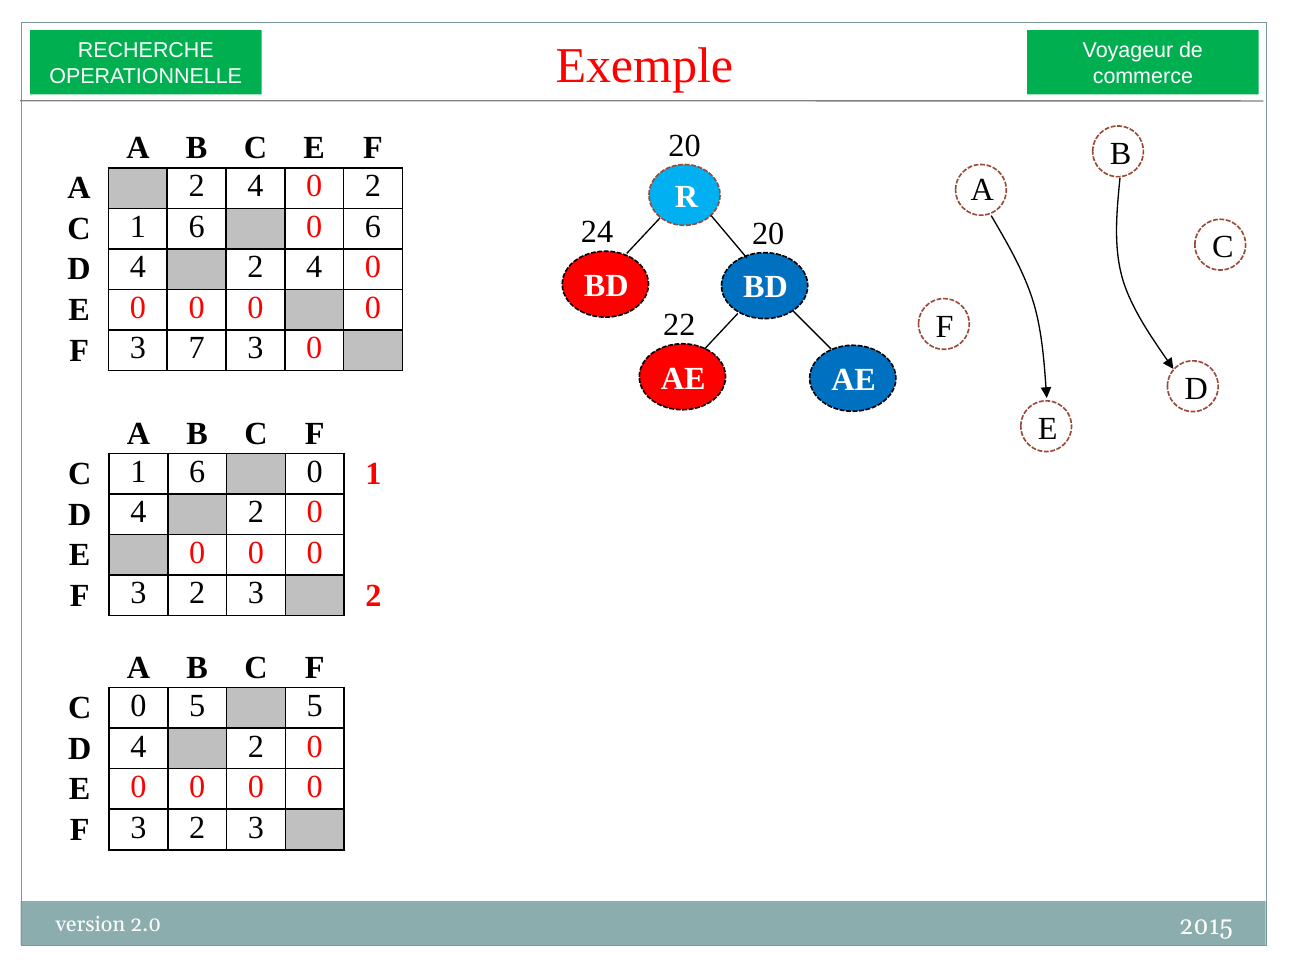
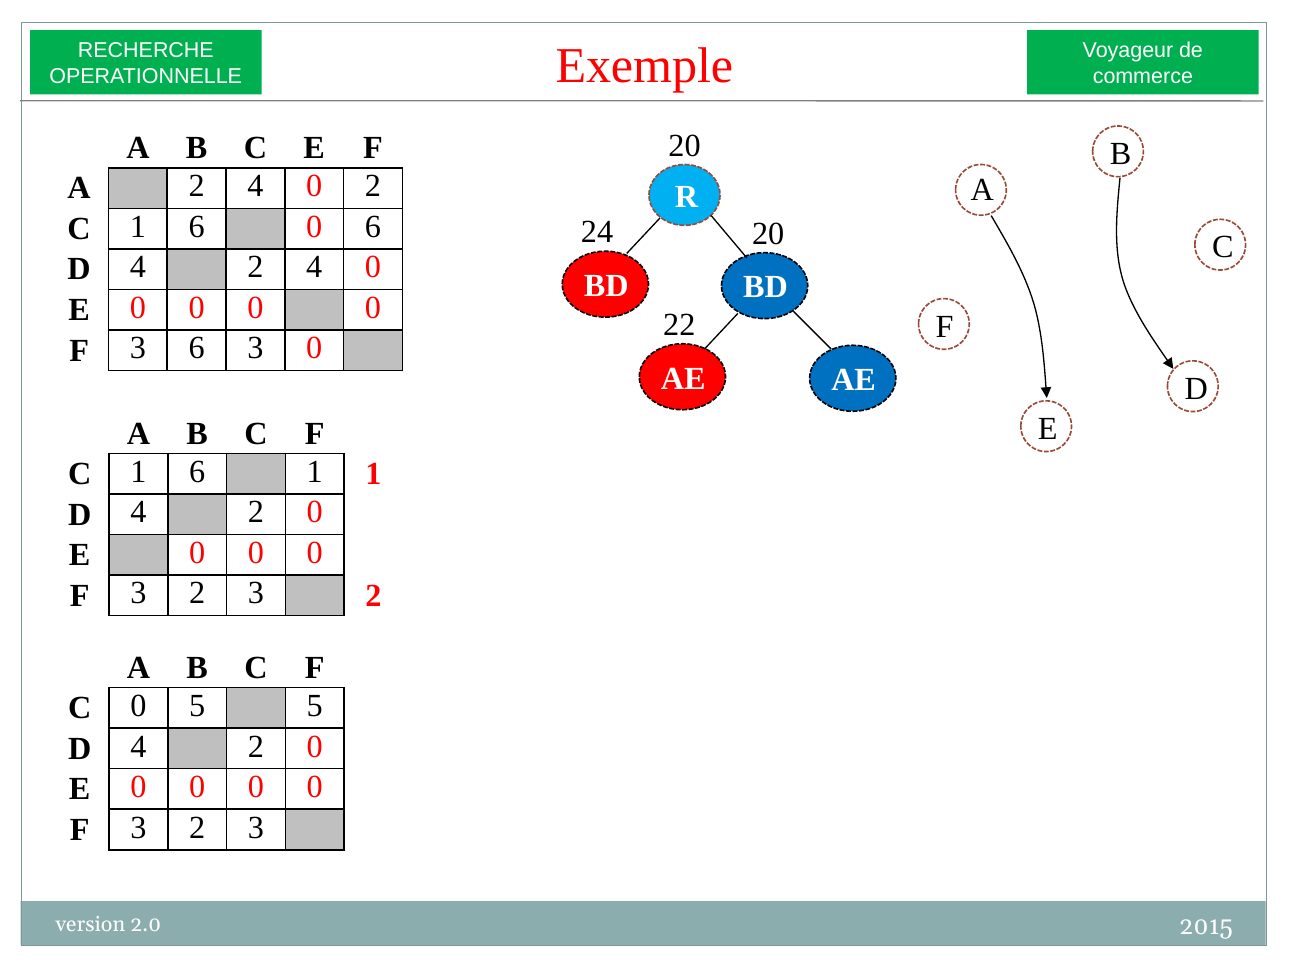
3 7: 7 -> 6
0 at (315, 471): 0 -> 1
